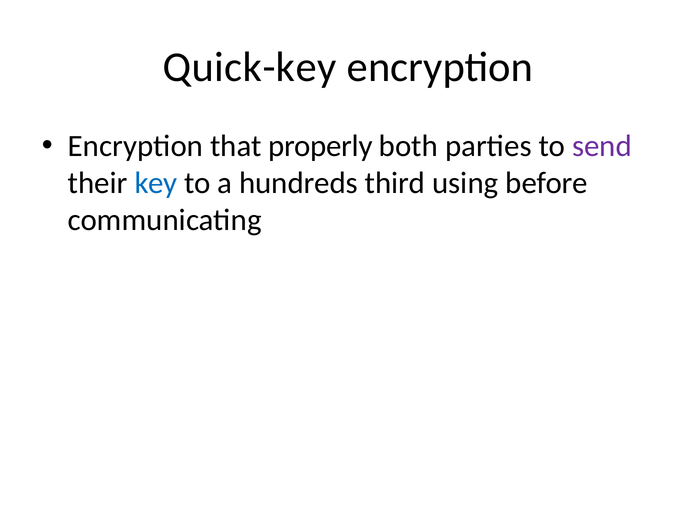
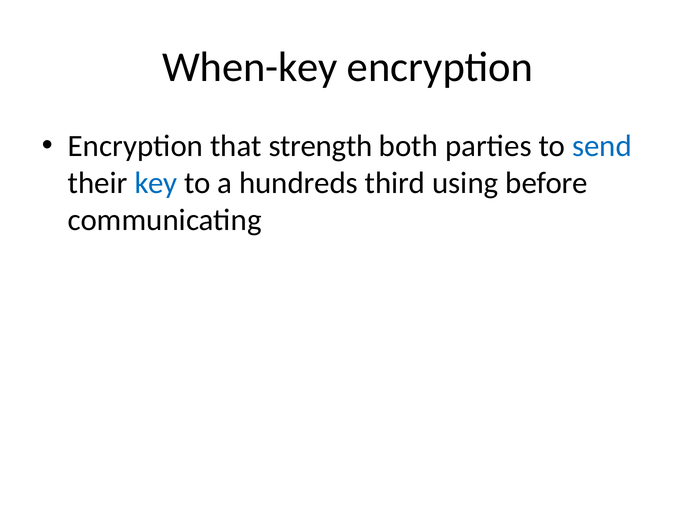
Quick-key: Quick-key -> When-key
properly: properly -> strength
send colour: purple -> blue
